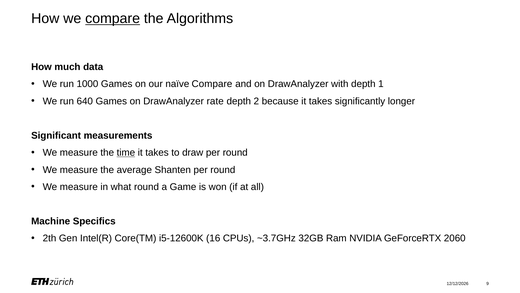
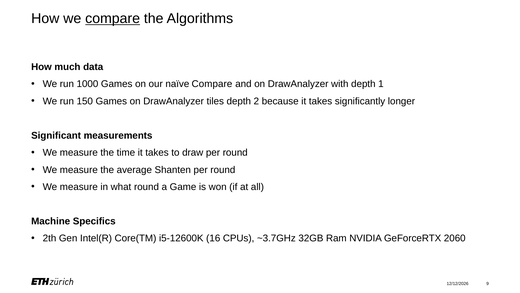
640: 640 -> 150
rate: rate -> tiles
time underline: present -> none
